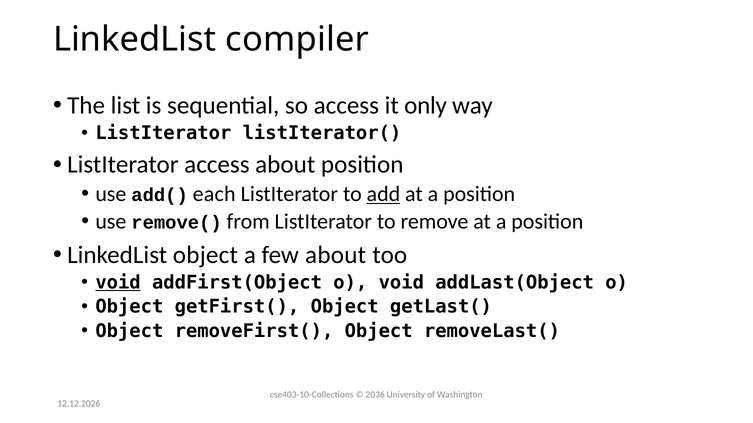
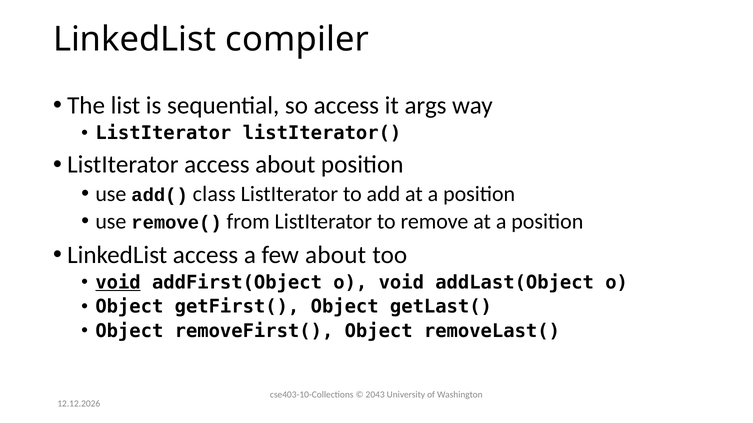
only: only -> args
each: each -> class
add underline: present -> none
LinkedList object: object -> access
2036: 2036 -> 2043
